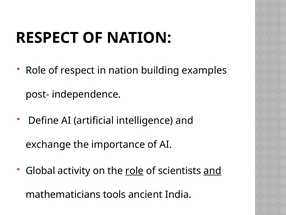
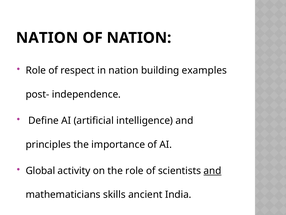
RESPECT at (47, 38): RESPECT -> NATION
exchange: exchange -> principles
role at (134, 170) underline: present -> none
tools: tools -> skills
